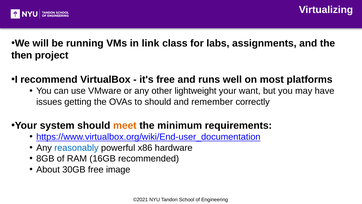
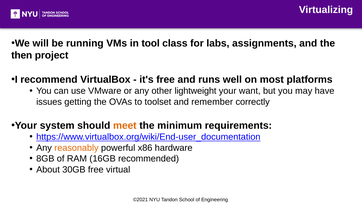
link: link -> tool
to should: should -> toolset
reasonably colour: blue -> orange
image: image -> virtual
